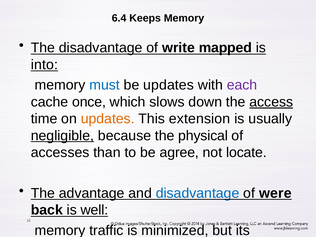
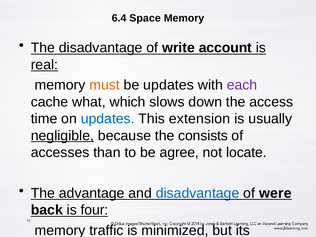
Keeps: Keeps -> Space
mapped: mapped -> account
into: into -> real
must colour: blue -> orange
once: once -> what
access underline: present -> none
updates at (108, 119) colour: orange -> blue
physical: physical -> consists
well: well -> four
